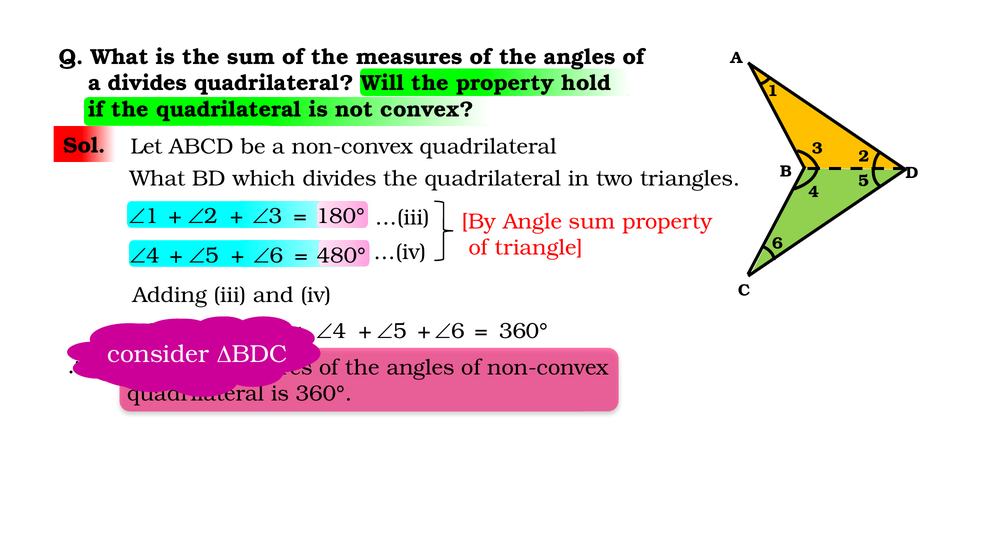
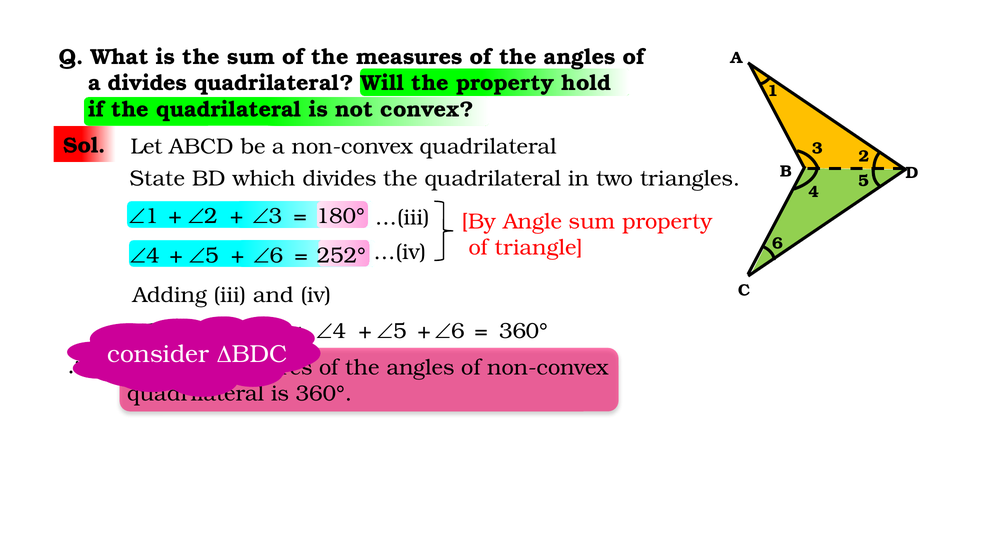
What at (158, 178): What -> State
480°: 480° -> 252°
